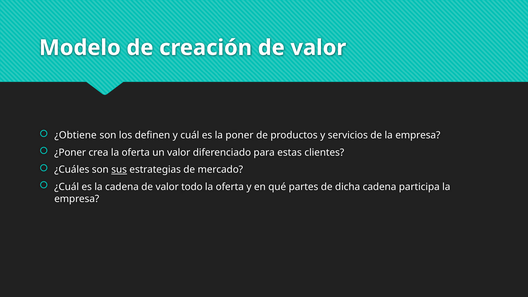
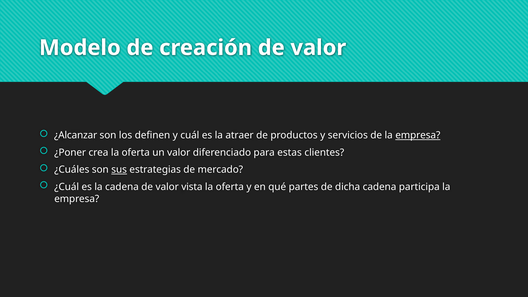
¿Obtiene: ¿Obtiene -> ¿Alcanzar
poner: poner -> atraer
empresa at (418, 135) underline: none -> present
todo: todo -> vista
